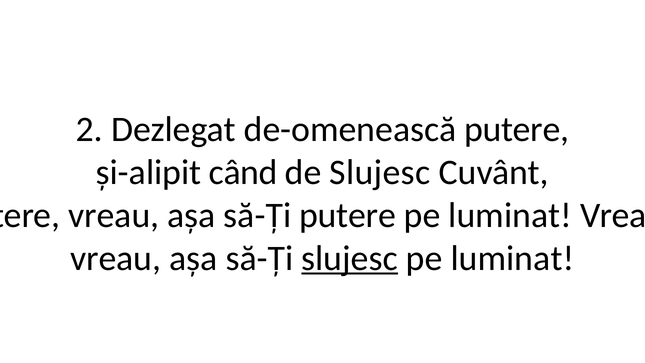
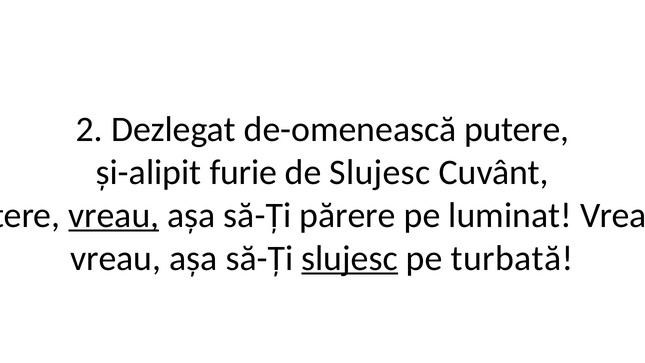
când: când -> furie
vreau at (114, 215) underline: none -> present
să-Ți putere: putere -> părere
luminat at (512, 258): luminat -> turbată
